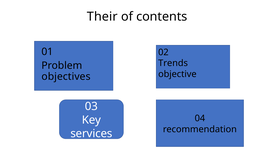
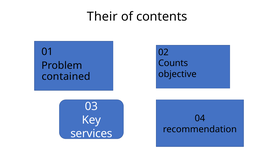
Trends: Trends -> Counts
objectives: objectives -> contained
